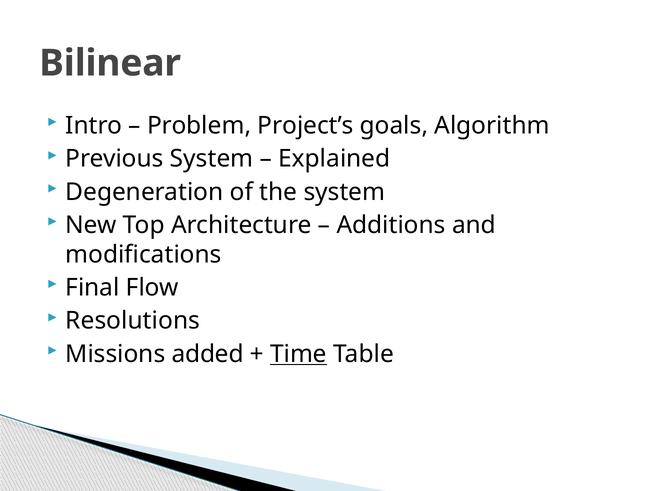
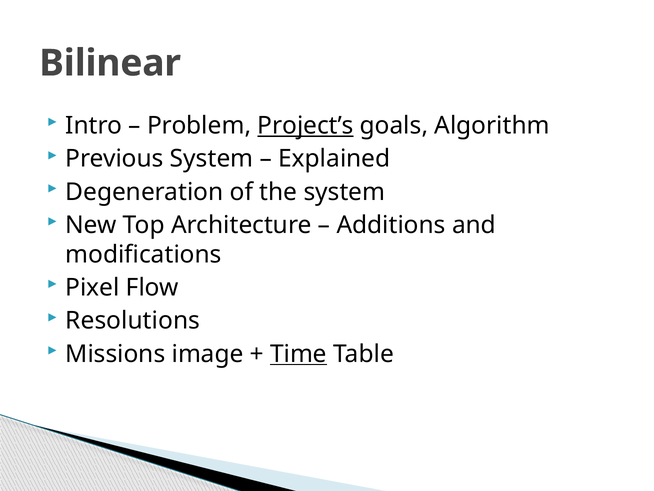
Project’s underline: none -> present
Final: Final -> Pixel
added: added -> image
